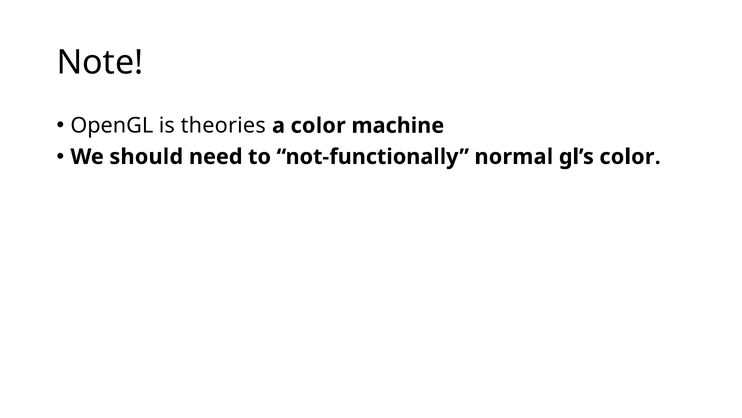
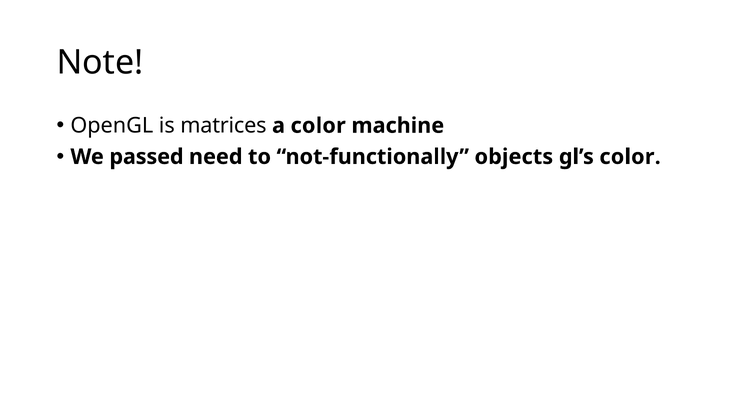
theories: theories -> matrices
should: should -> passed
normal: normal -> objects
